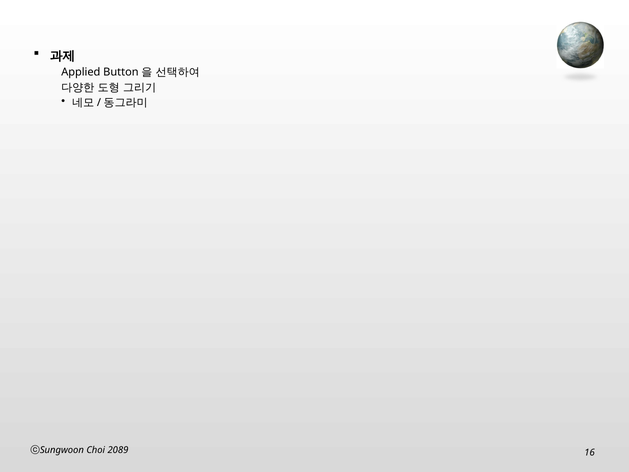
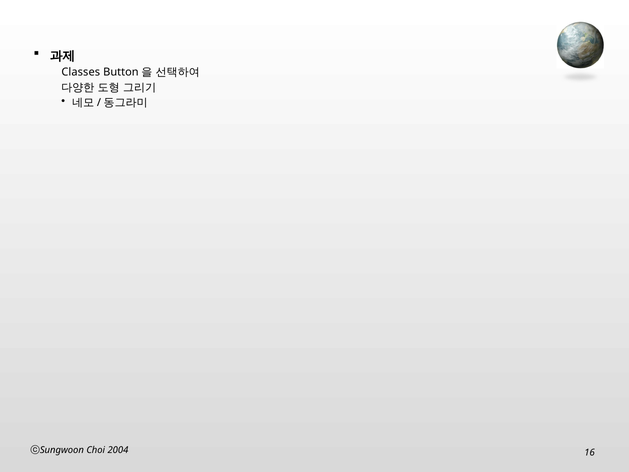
Applied: Applied -> Classes
2089: 2089 -> 2004
